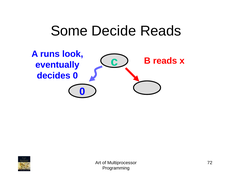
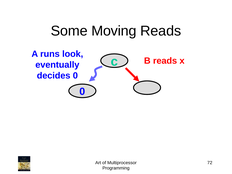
Decide: Decide -> Moving
